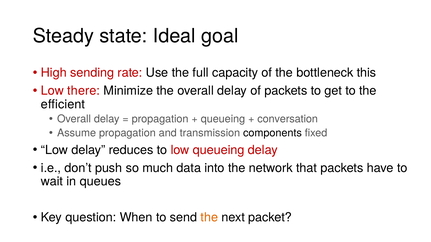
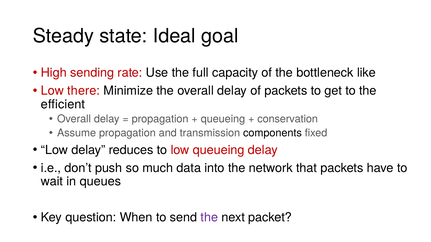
this: this -> like
conversation: conversation -> conservation
the at (209, 218) colour: orange -> purple
